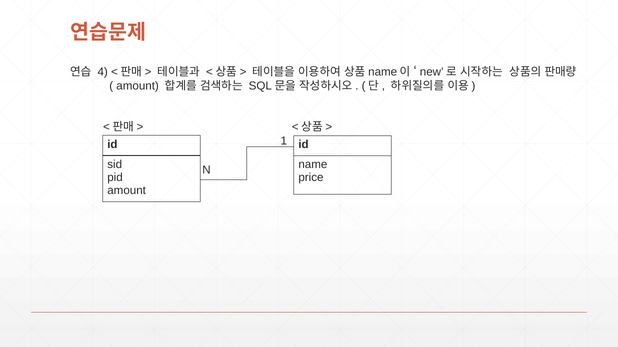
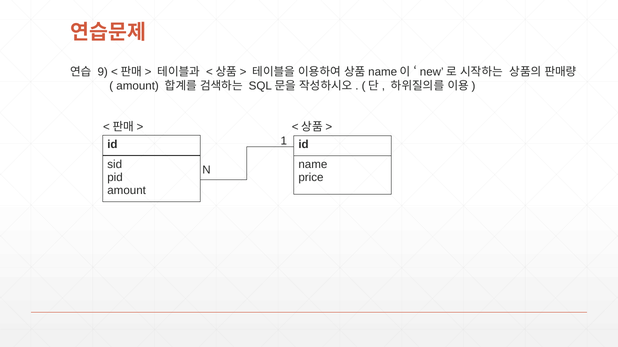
4: 4 -> 9
